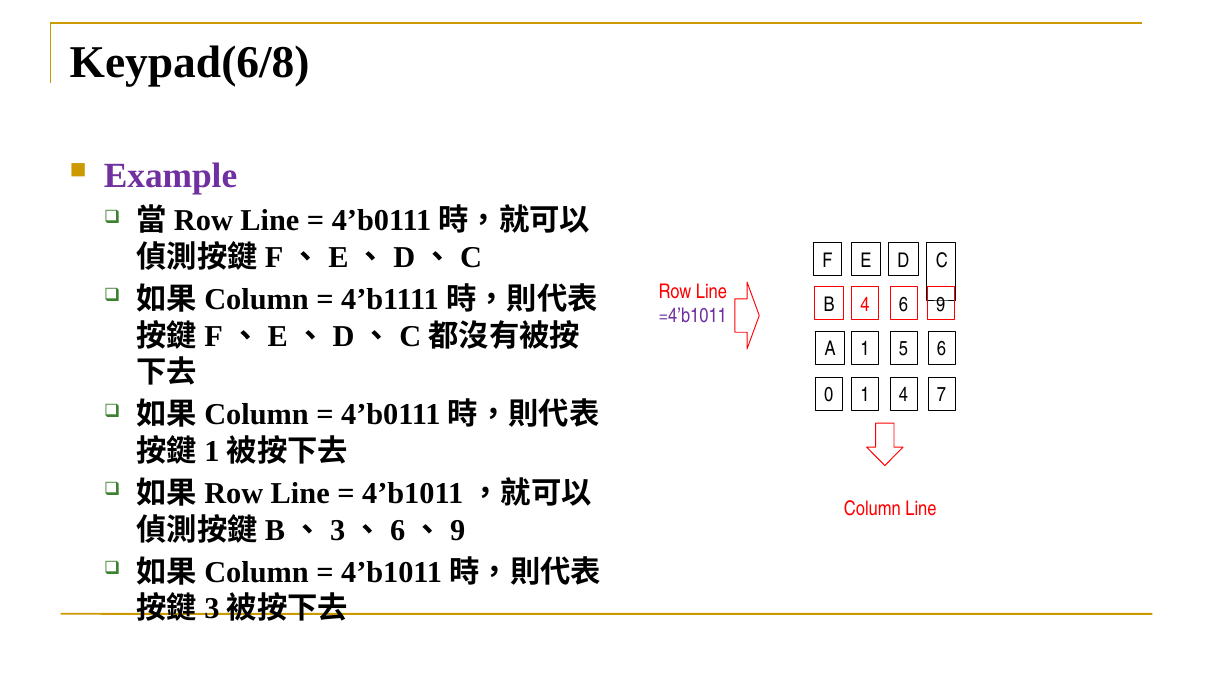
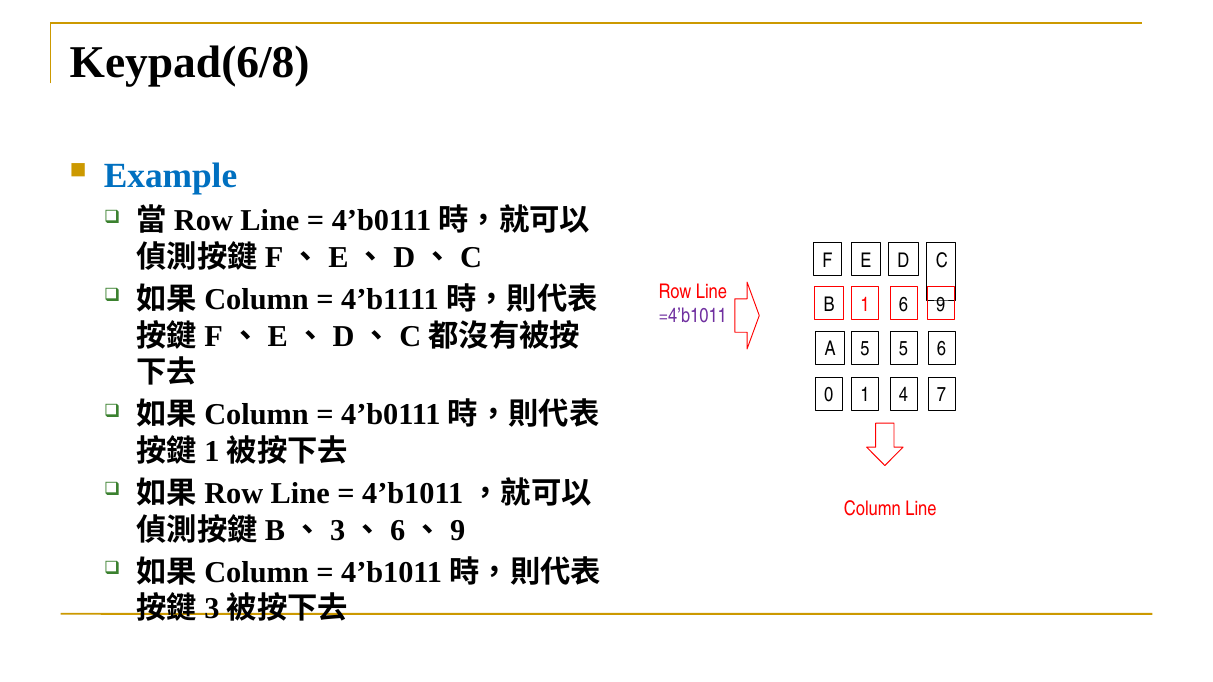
Example colour: purple -> blue
B 4: 4 -> 1
A 1: 1 -> 5
